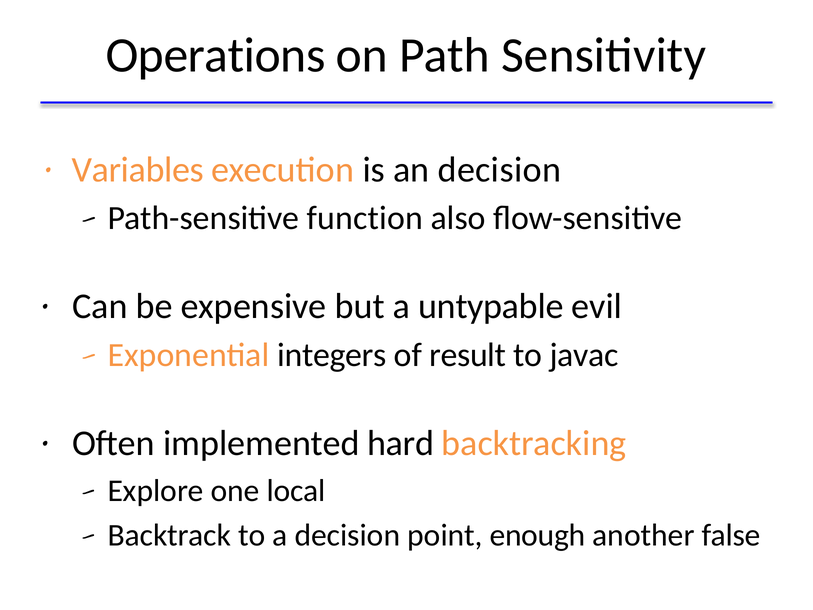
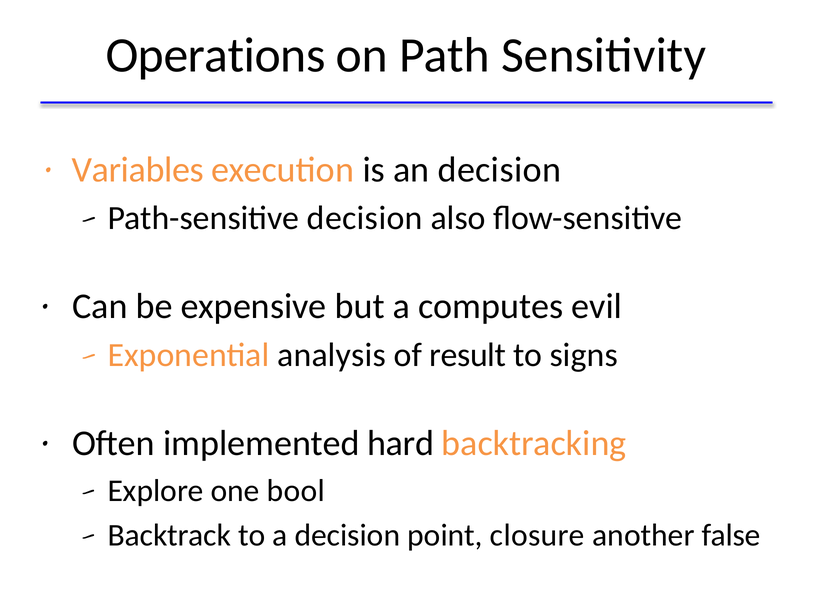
Path-sensitive function: function -> decision
untypable: untypable -> computes
integers: integers -> analysis
javac: javac -> signs
local: local -> bool
enough: enough -> closure
